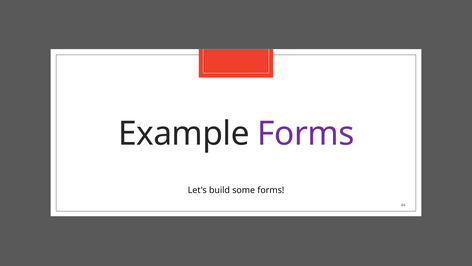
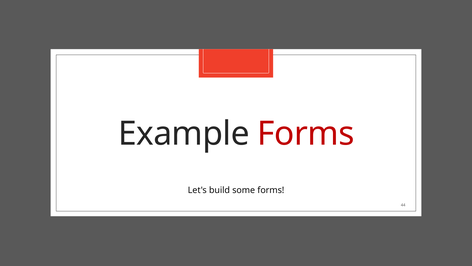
Forms at (306, 134) colour: purple -> red
